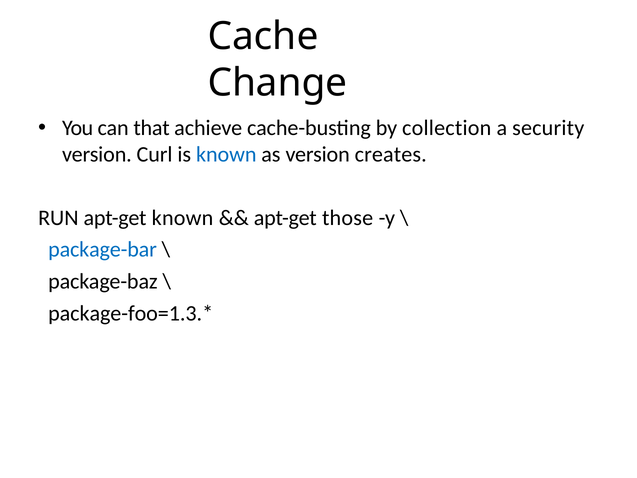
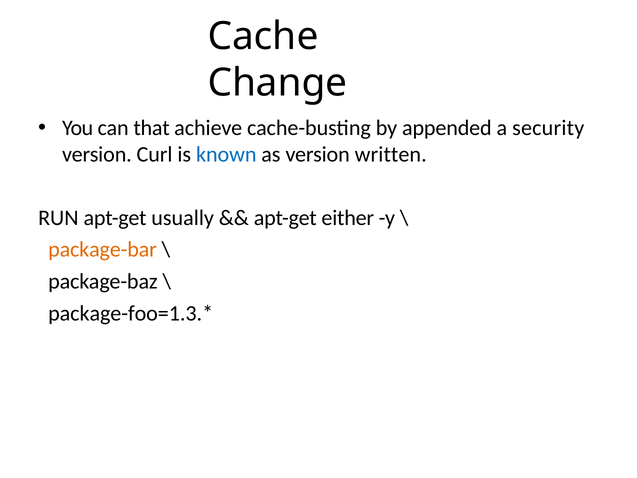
collection: collection -> appended
creates: creates -> written
apt-get known: known -> usually
those: those -> either
package-bar colour: blue -> orange
